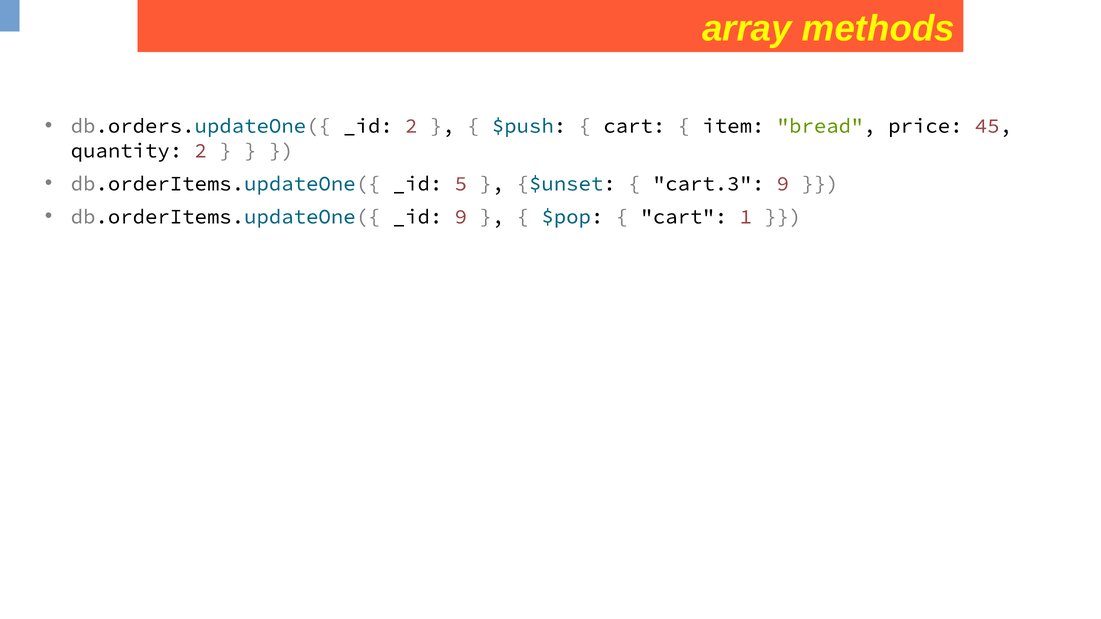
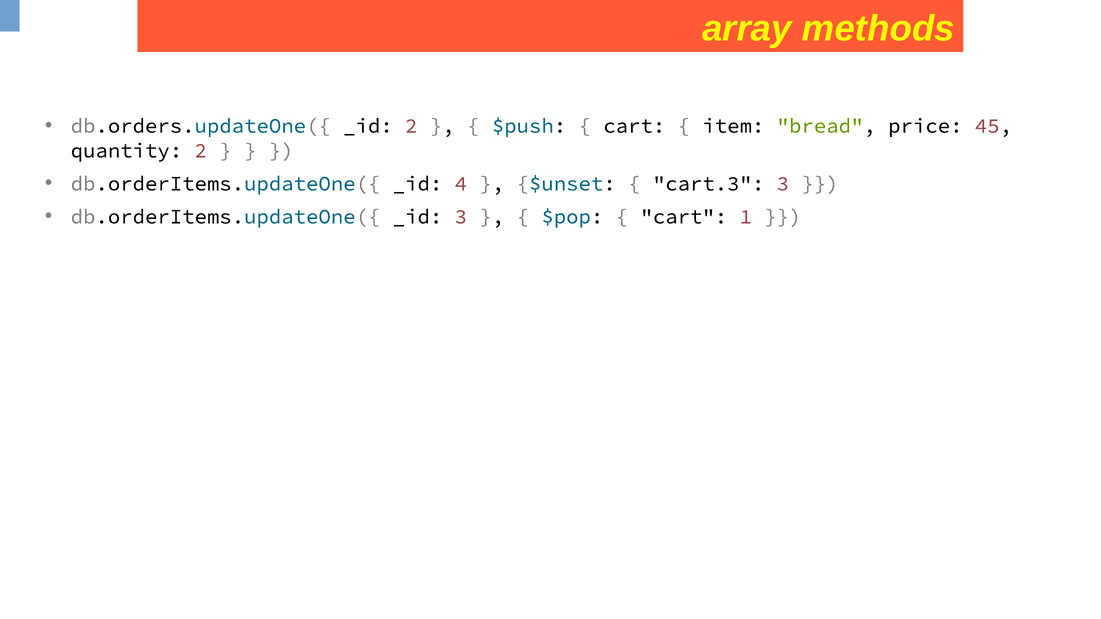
5: 5 -> 4
cart.3 9: 9 -> 3
_id 9: 9 -> 3
